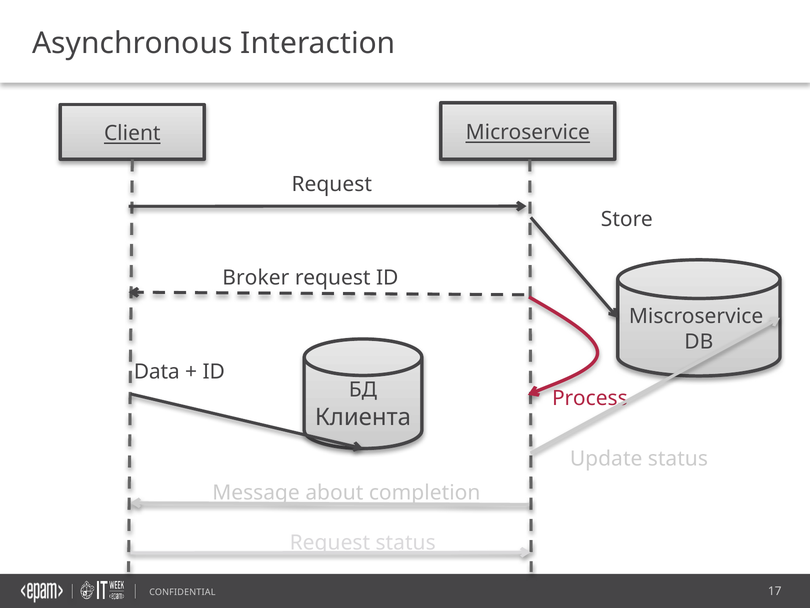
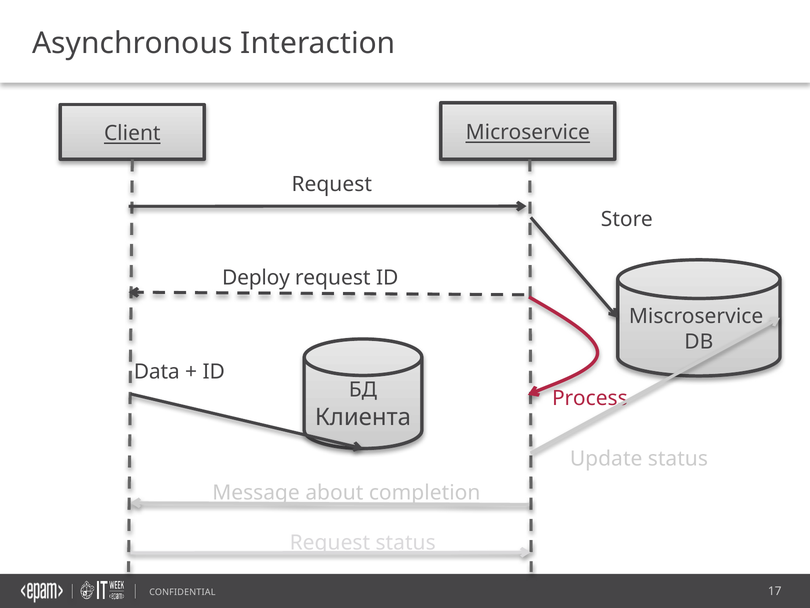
Broker: Broker -> Deploy
